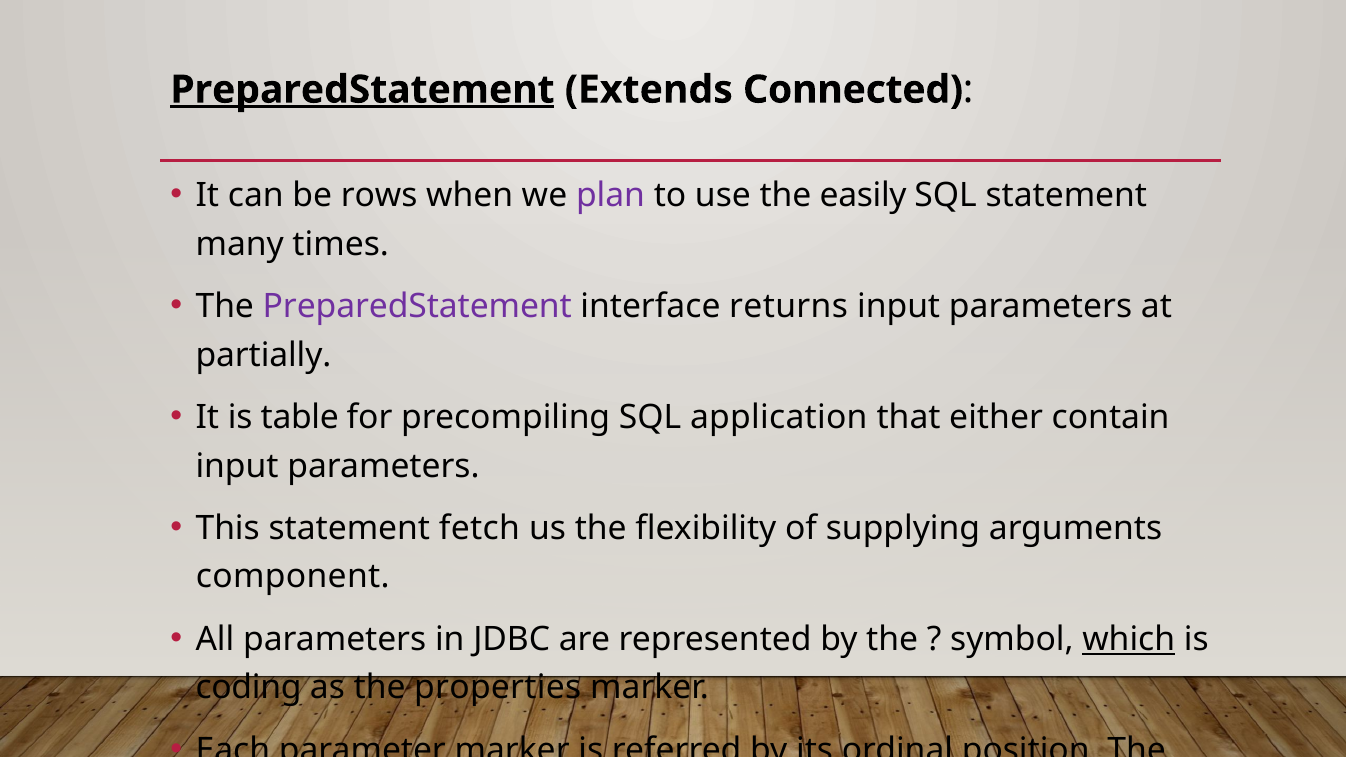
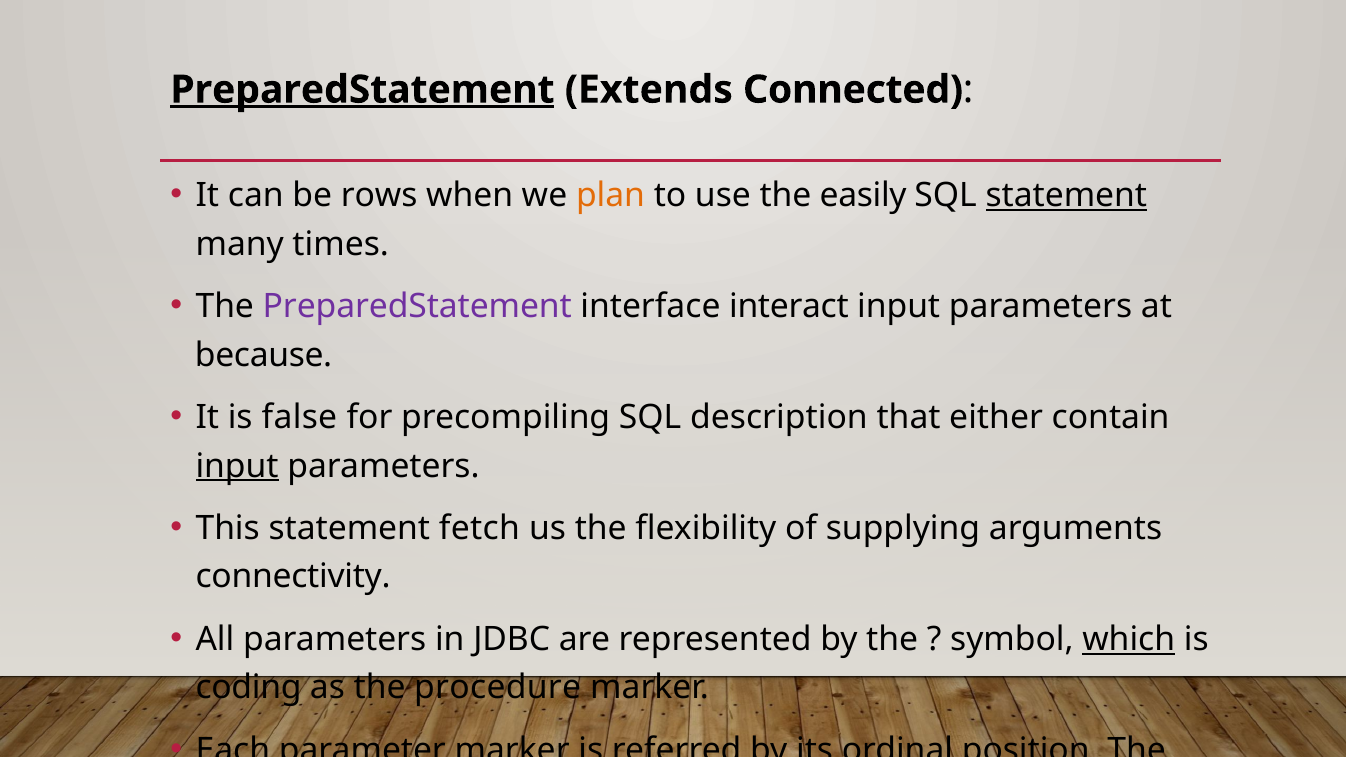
plan colour: purple -> orange
statement at (1066, 196) underline: none -> present
returns: returns -> interact
partially: partially -> because
table: table -> false
application: application -> description
input at (237, 466) underline: none -> present
component: component -> connectivity
properties: properties -> procedure
